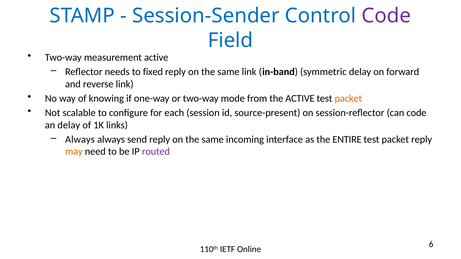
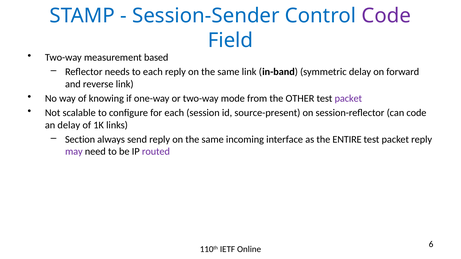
measurement active: active -> based
to fixed: fixed -> each
the ACTIVE: ACTIVE -> OTHER
packet at (348, 99) colour: orange -> purple
Always at (80, 139): Always -> Section
may colour: orange -> purple
